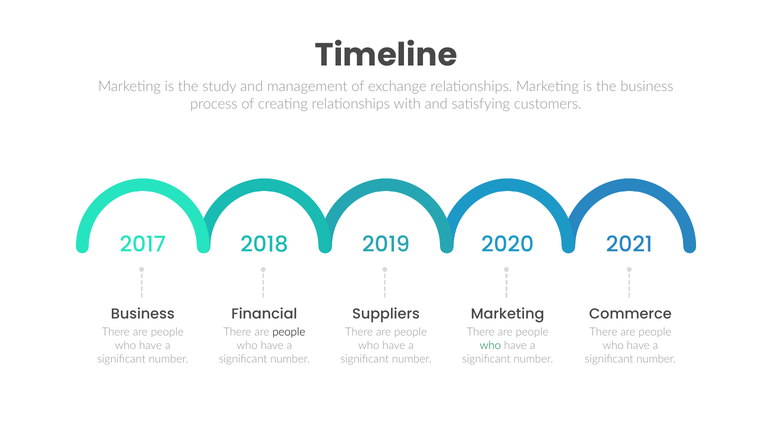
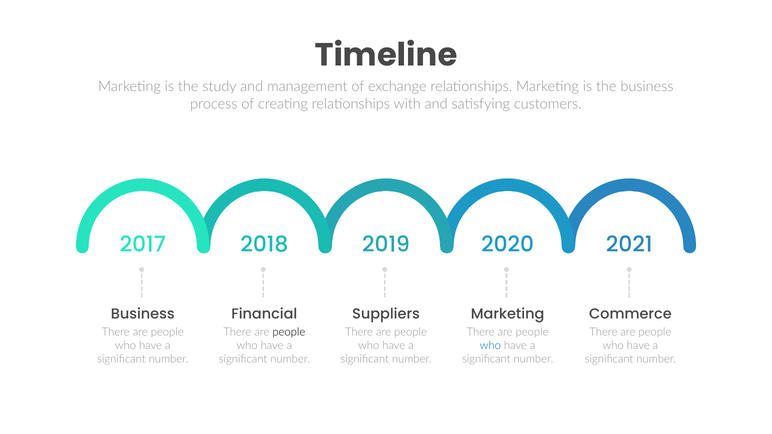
who at (490, 346) colour: green -> blue
